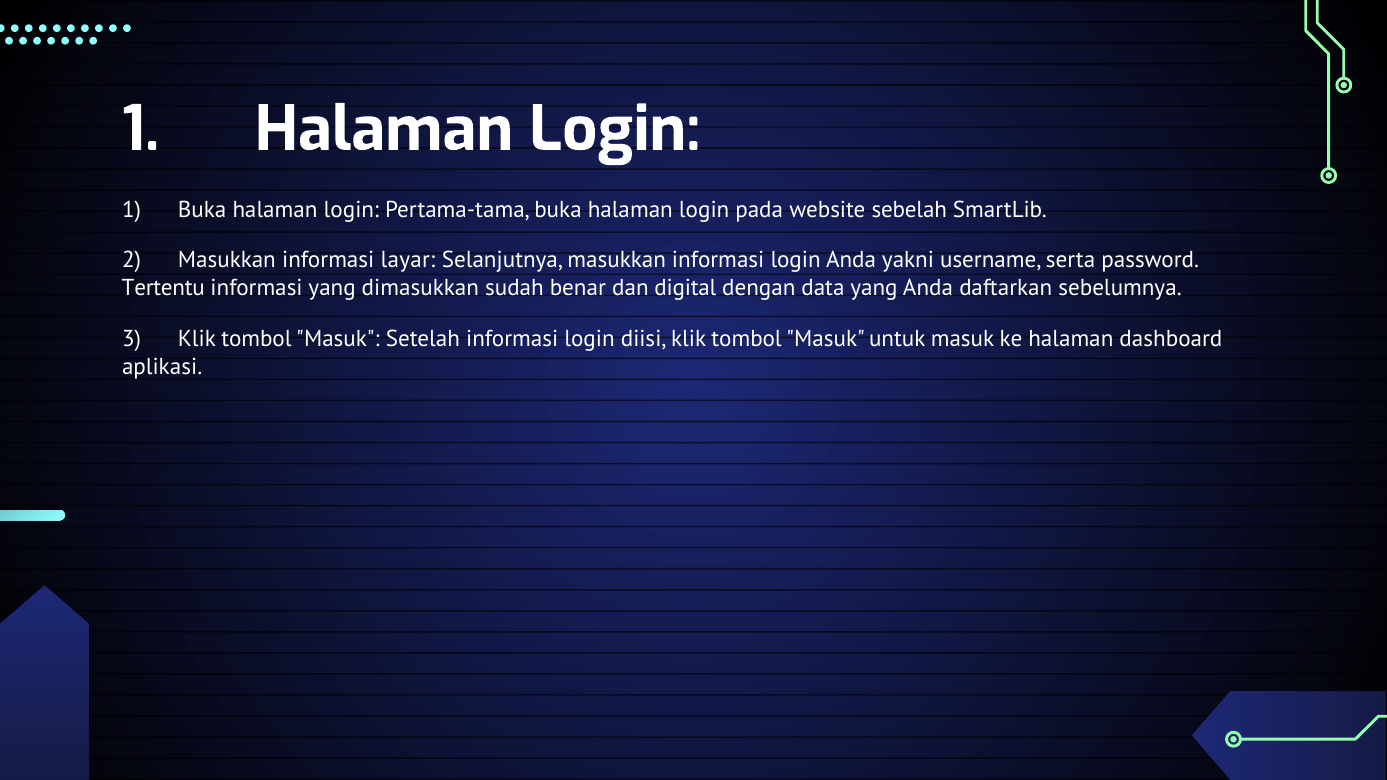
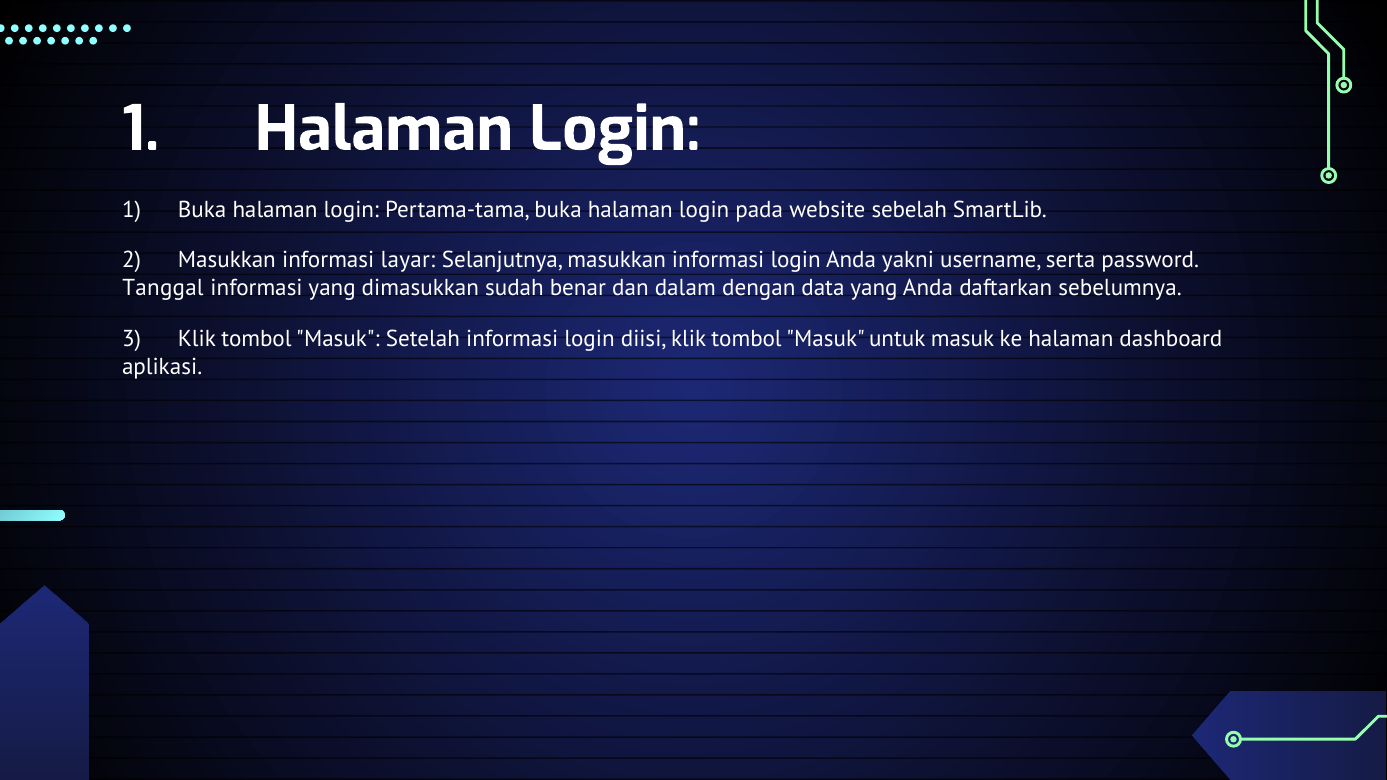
Tertentu: Tertentu -> Tanggal
digital: digital -> dalam
